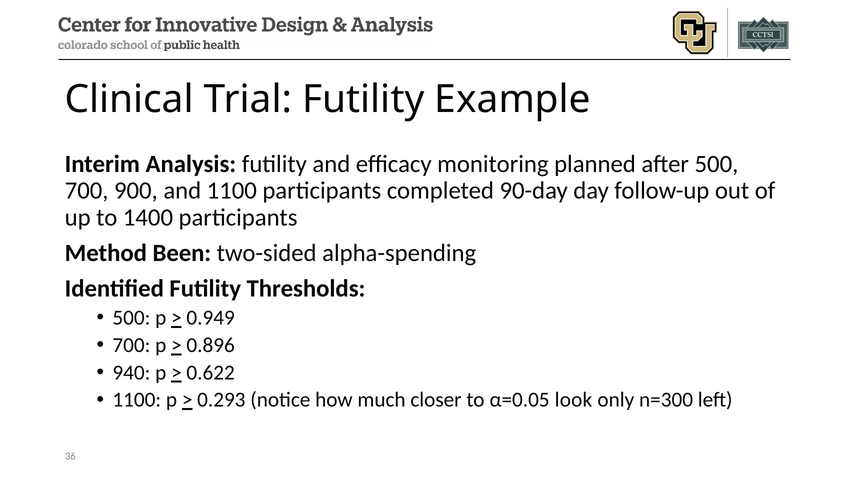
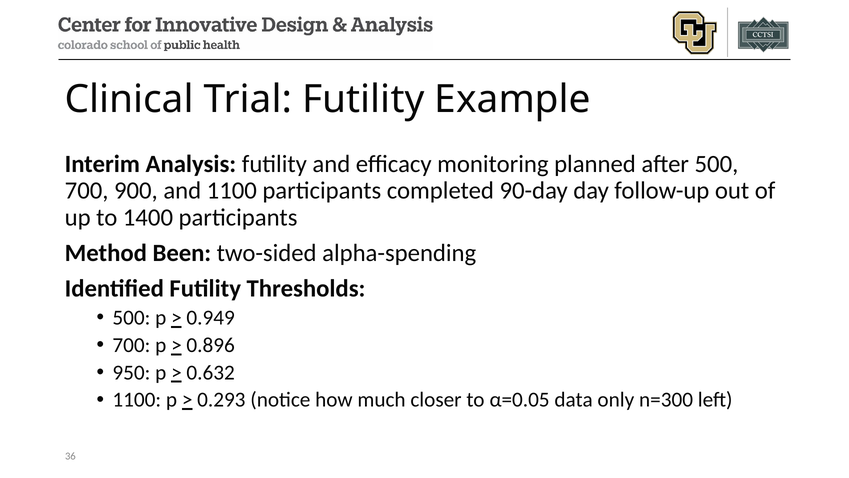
940: 940 -> 950
0.622: 0.622 -> 0.632
look: look -> data
